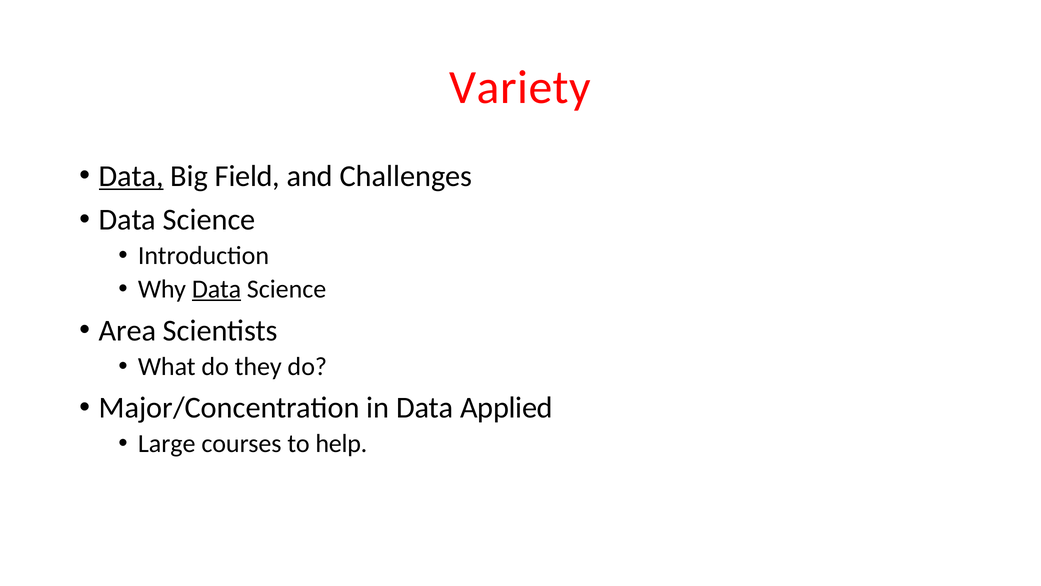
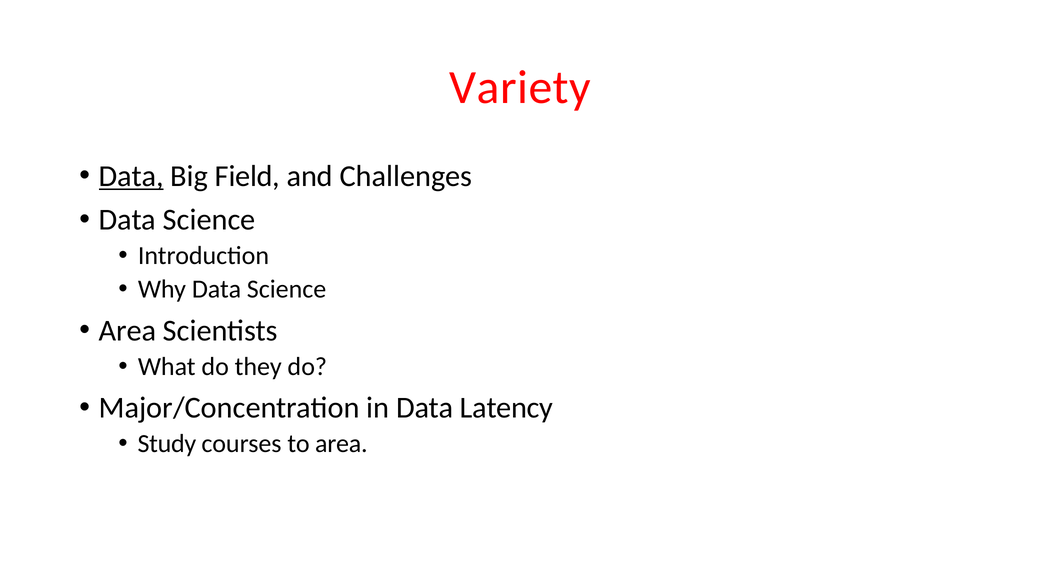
Data at (217, 289) underline: present -> none
Applied: Applied -> Latency
Large: Large -> Study
to help: help -> area
